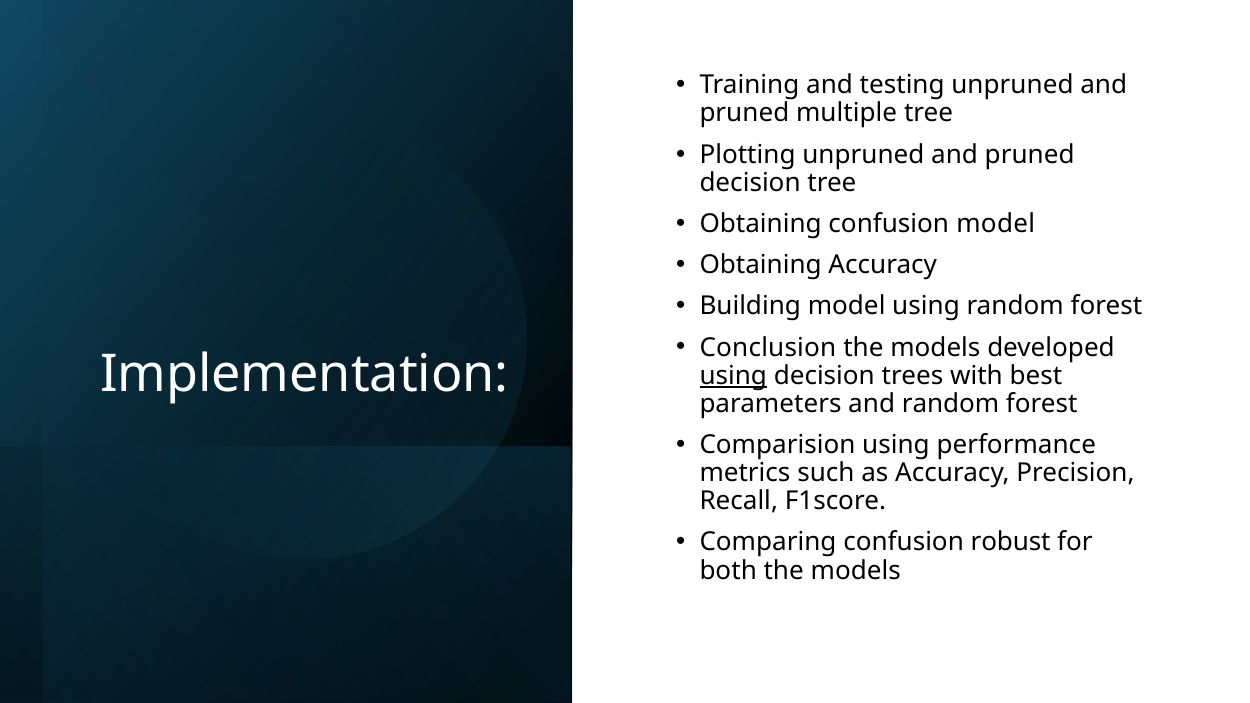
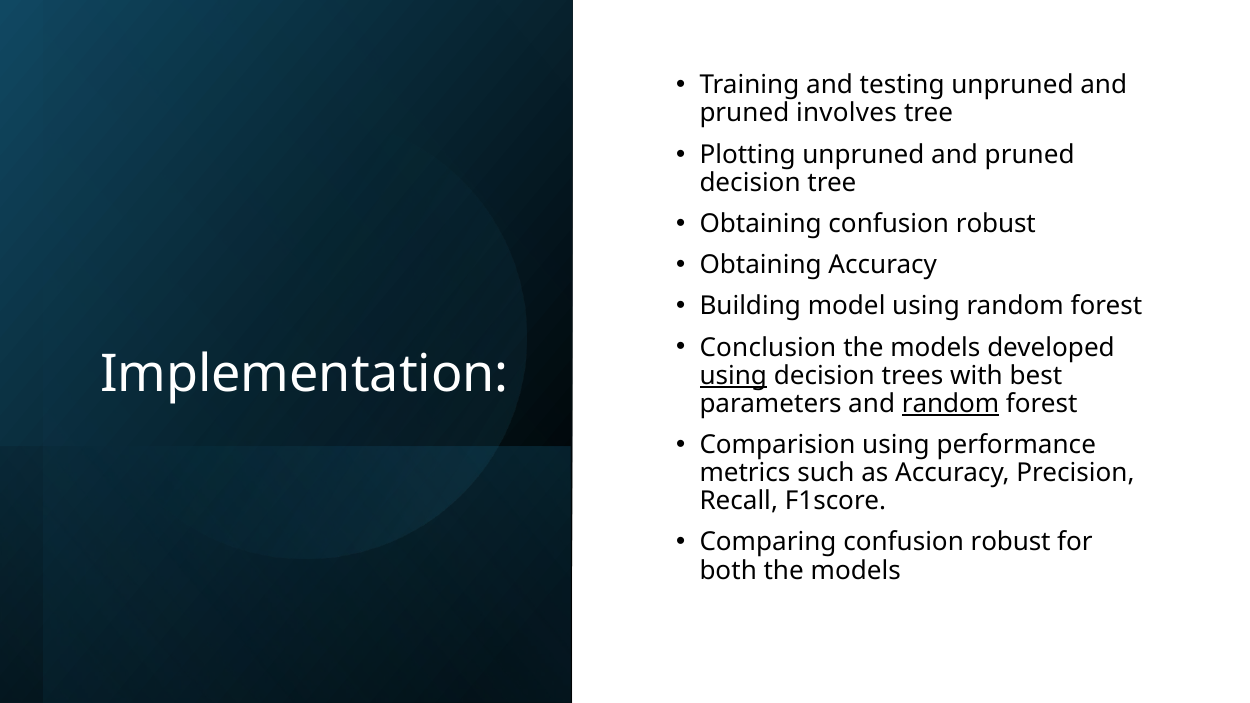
multiple: multiple -> involves
Obtaining confusion model: model -> robust
random at (950, 404) underline: none -> present
